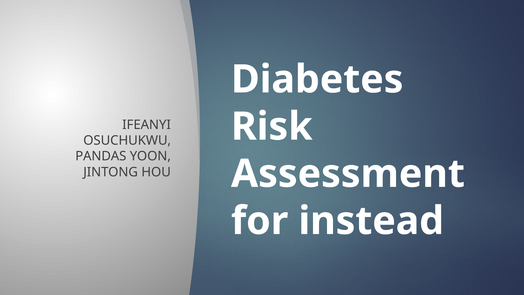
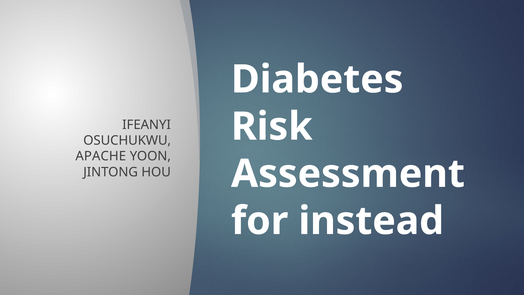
PANDAS: PANDAS -> APACHE
